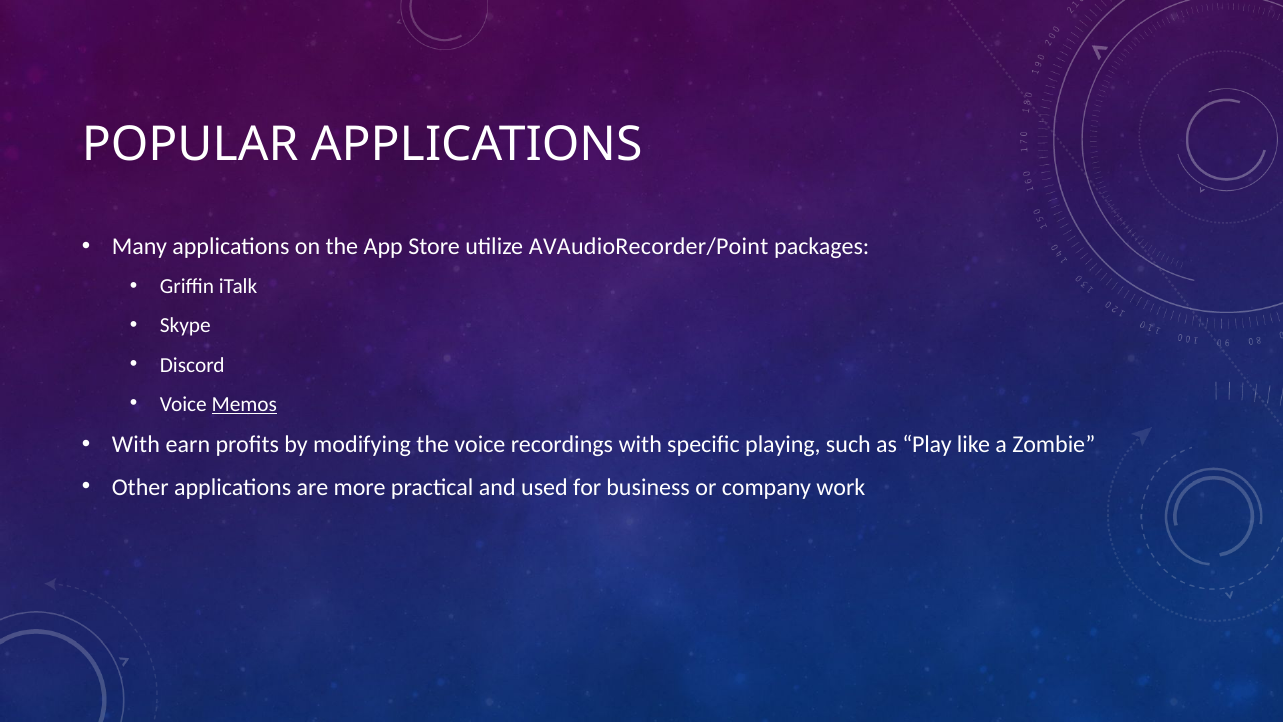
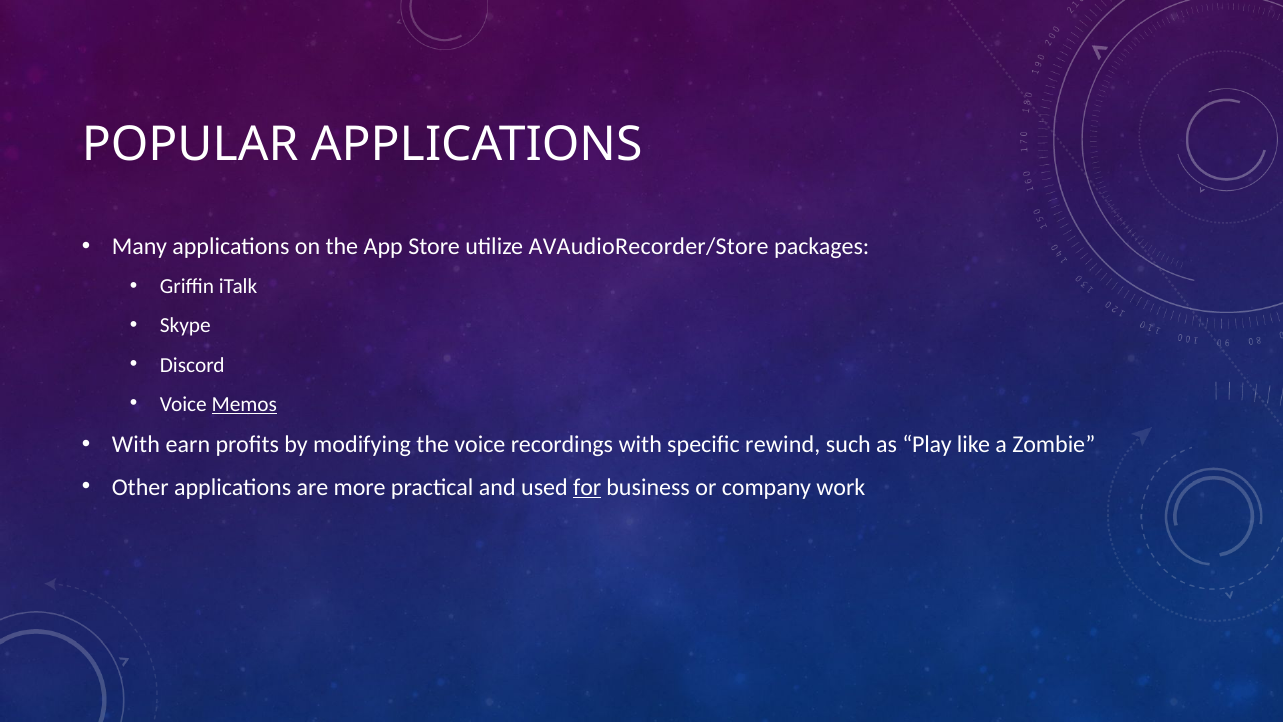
AVAudioRecorder/Point: AVAudioRecorder/Point -> AVAudioRecorder/Store
playing: playing -> rewind
for underline: none -> present
